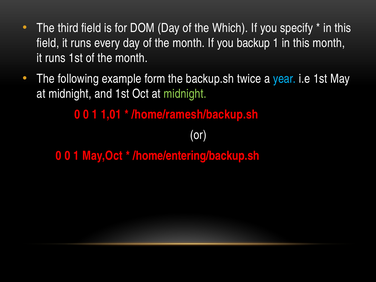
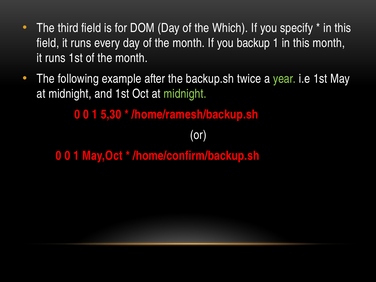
form: form -> after
year colour: light blue -> light green
1,01: 1,01 -> 5,30
/home/entering/backup.sh: /home/entering/backup.sh -> /home/confirm/backup.sh
